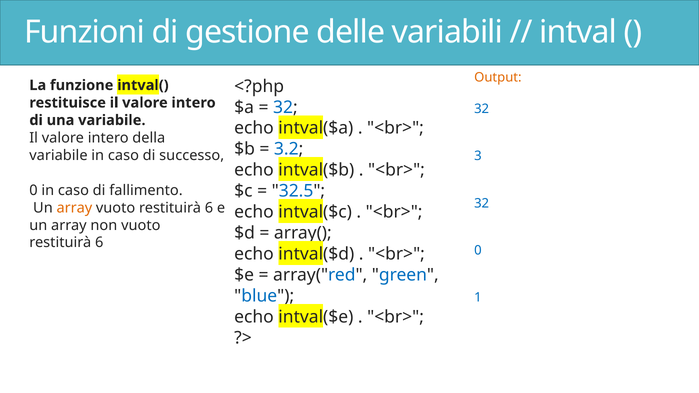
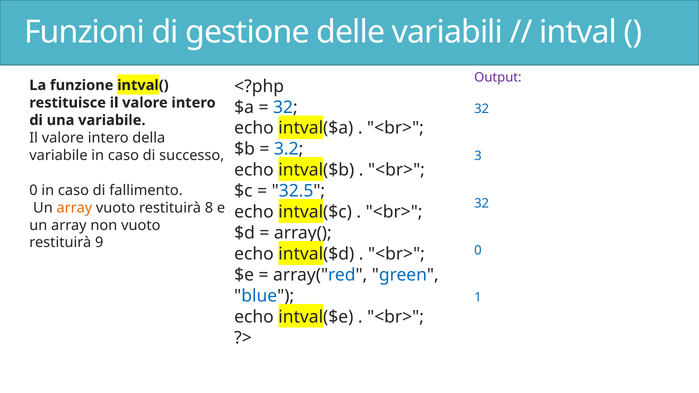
Output colour: orange -> purple
6 at (209, 208): 6 -> 8
6 at (99, 243): 6 -> 9
